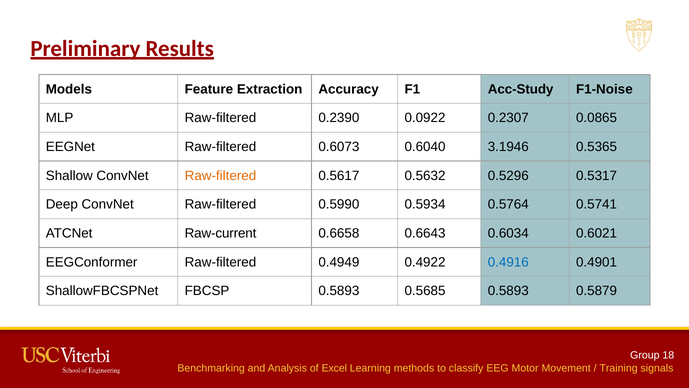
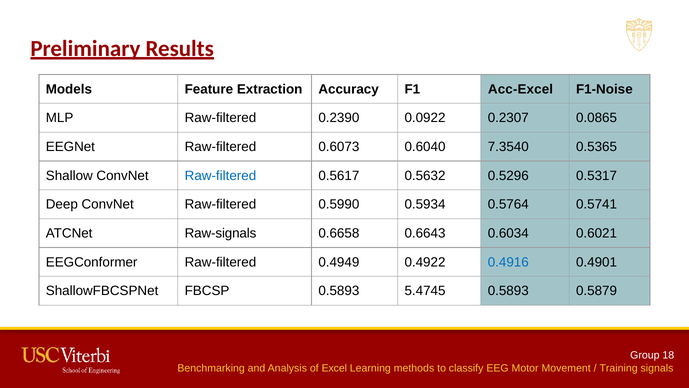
Acc-Study: Acc-Study -> Acc-Excel
3.1946: 3.1946 -> 7.3540
Raw-filtered at (220, 175) colour: orange -> blue
Raw-current: Raw-current -> Raw-signals
0.5685: 0.5685 -> 5.4745
